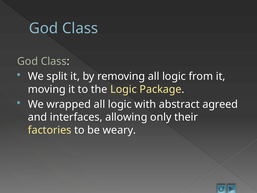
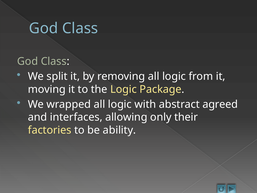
weary: weary -> ability
